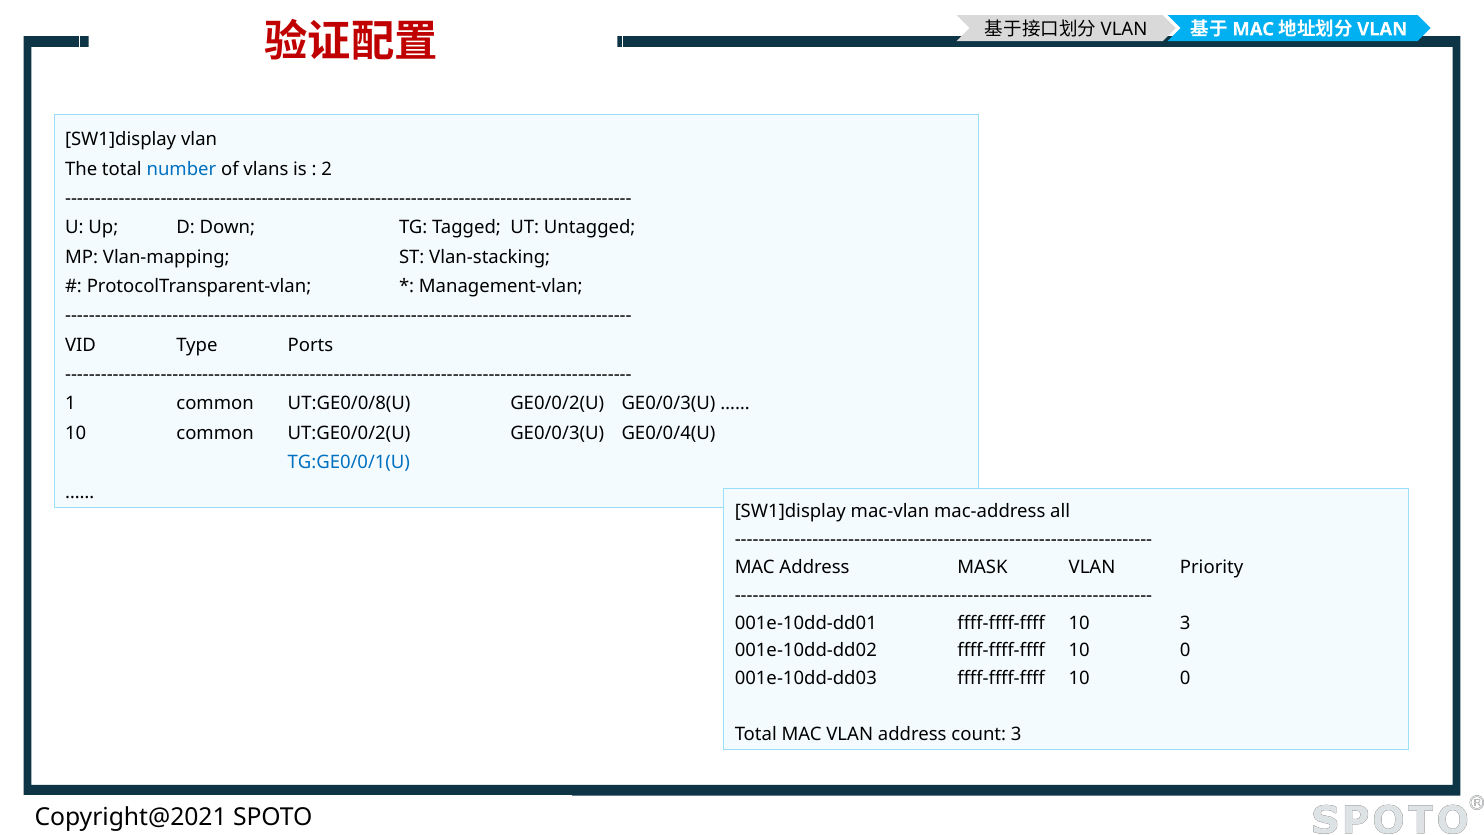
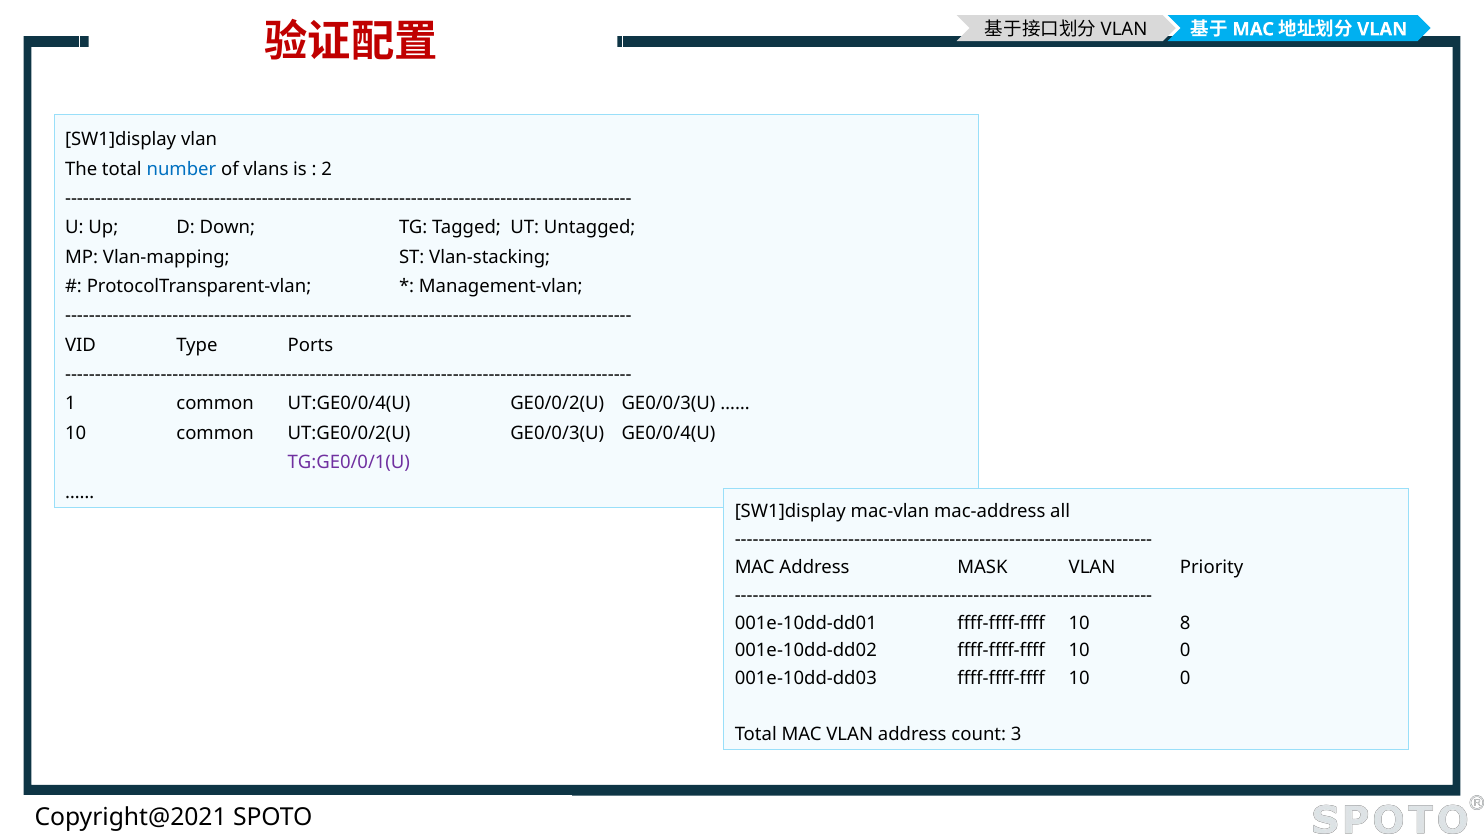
UT:GE0/0/8(U: UT:GE0/0/8(U -> UT:GE0/0/4(U
TG:GE0/0/1(U colour: blue -> purple
10 3: 3 -> 8
